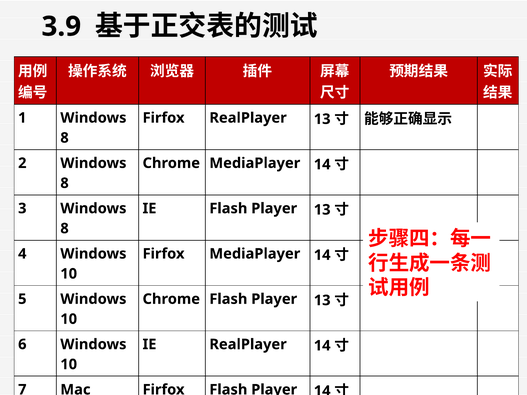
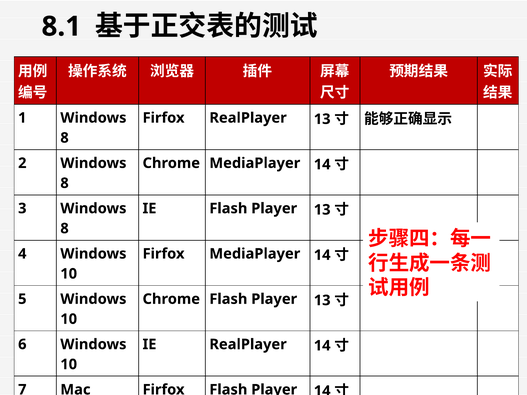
3.9: 3.9 -> 8.1
